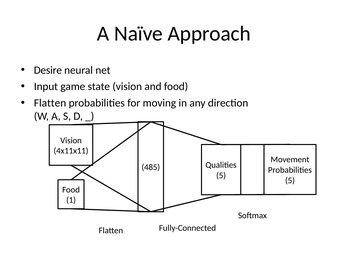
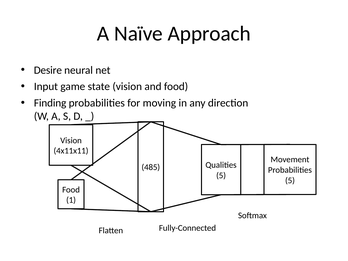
Flatten at (50, 103): Flatten -> Finding
